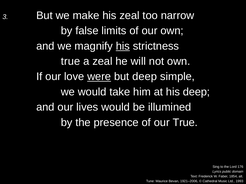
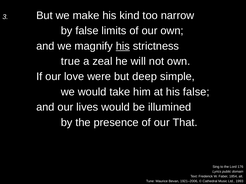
his zeal: zeal -> kind
were underline: present -> none
his deep: deep -> false
our True: True -> That
